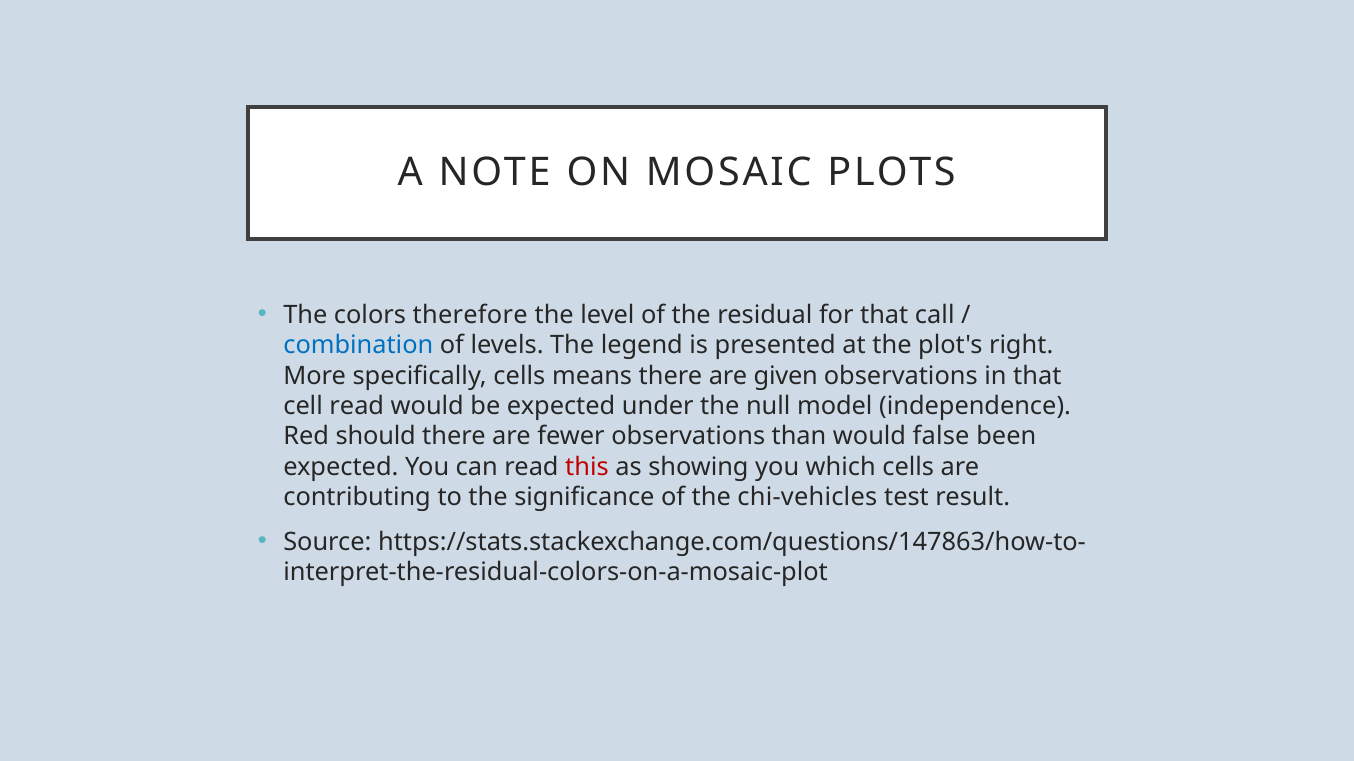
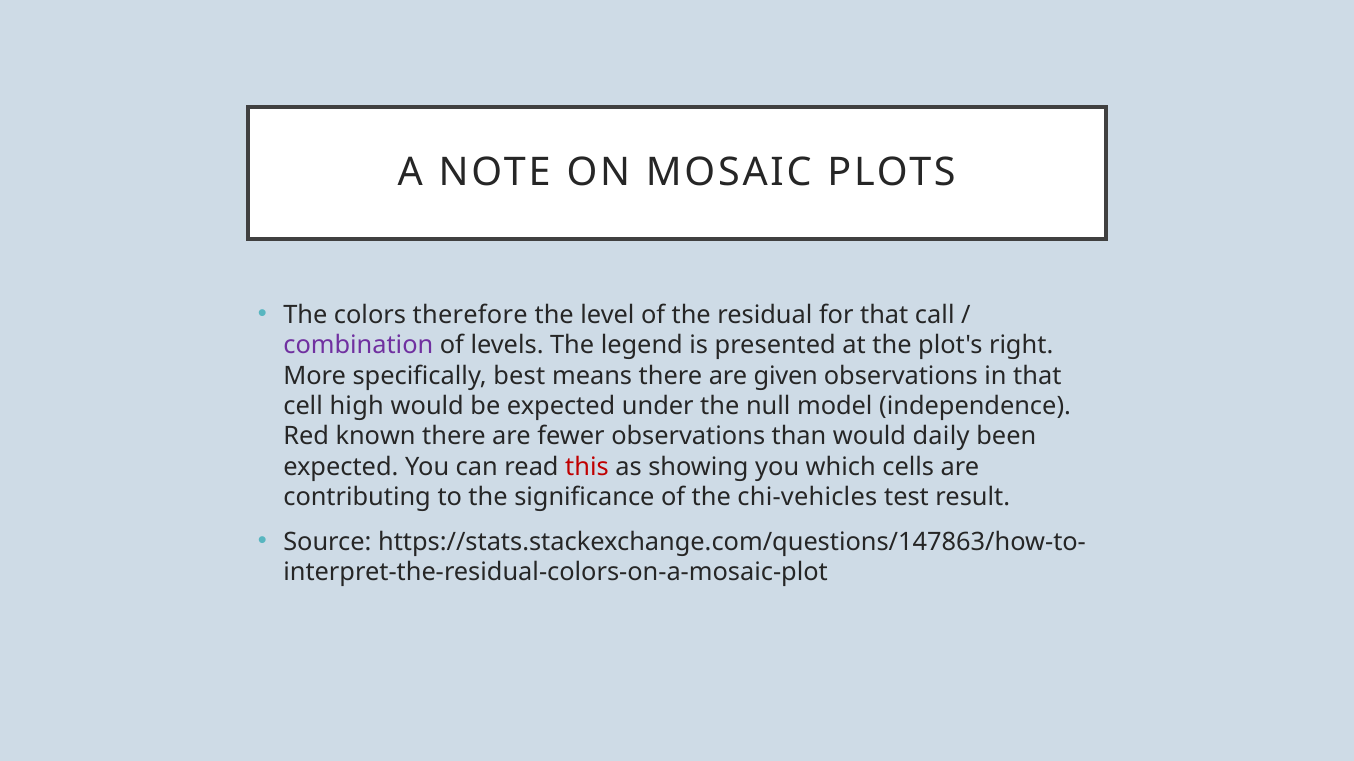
combination colour: blue -> purple
specifically cells: cells -> best
cell read: read -> high
should: should -> known
false: false -> daily
